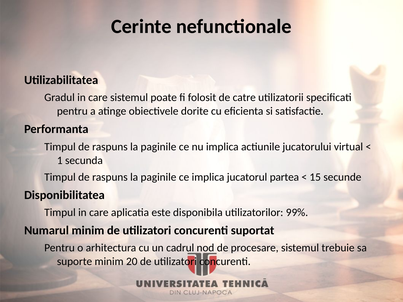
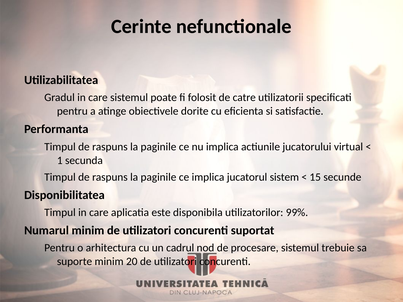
partea: partea -> sistem
